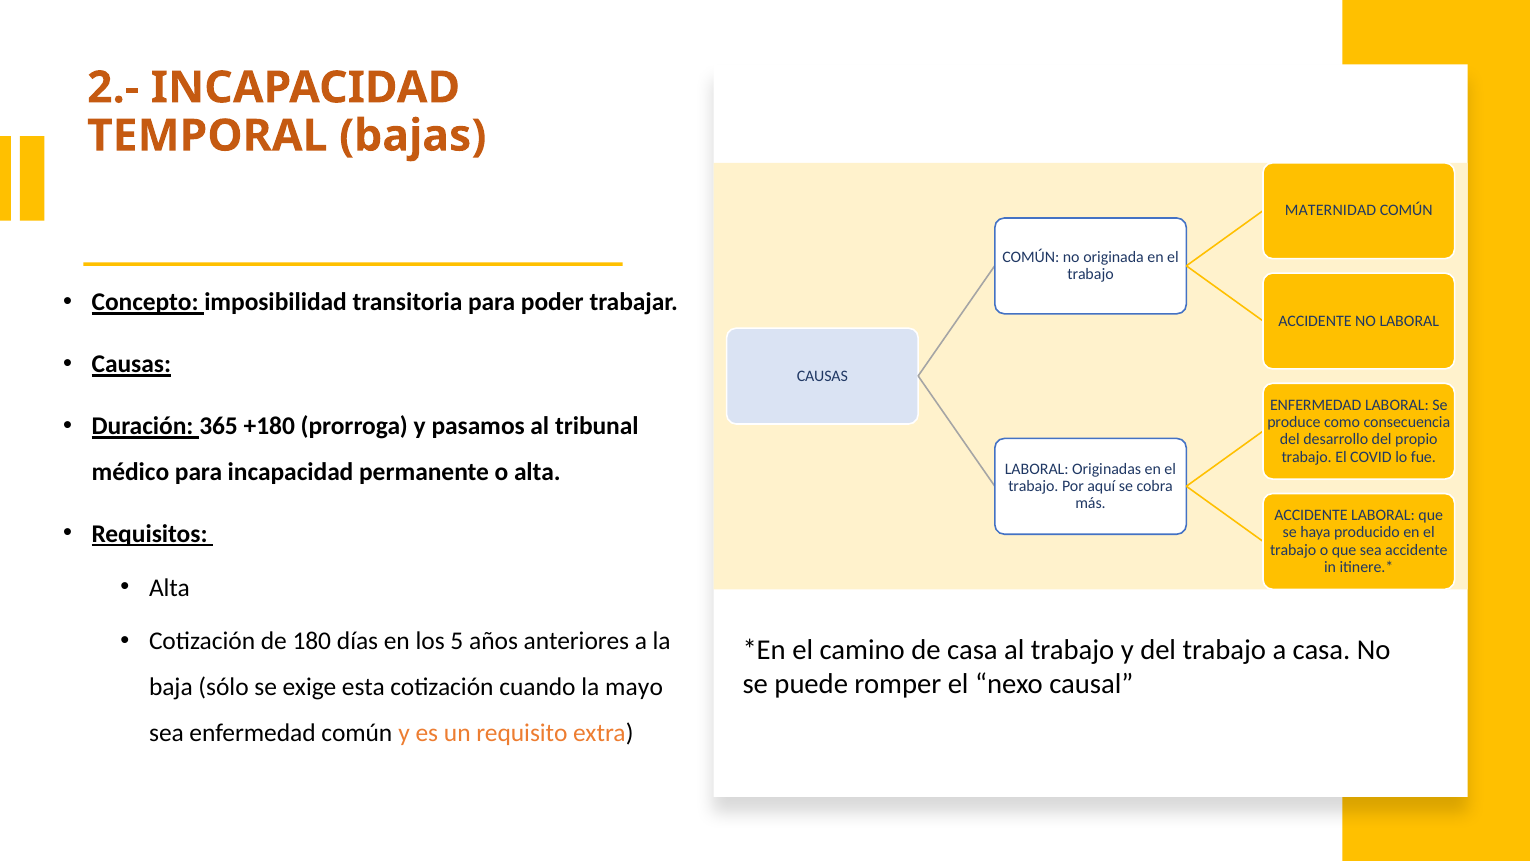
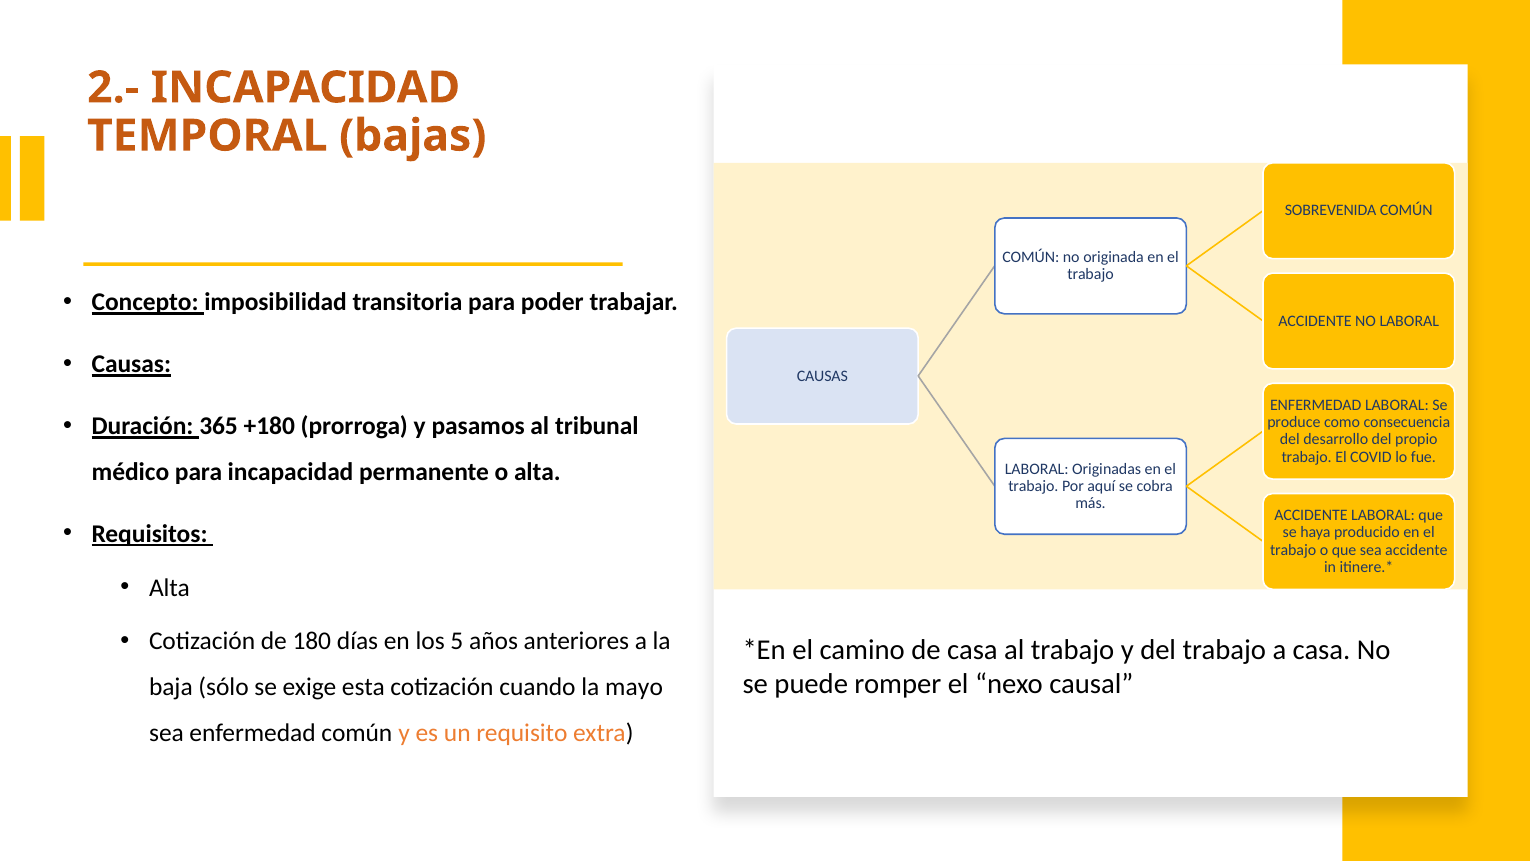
MATERNIDAD: MATERNIDAD -> SOBREVENIDA
